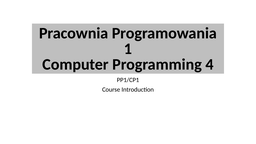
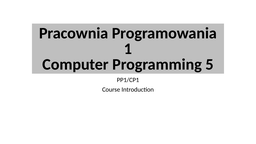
4: 4 -> 5
